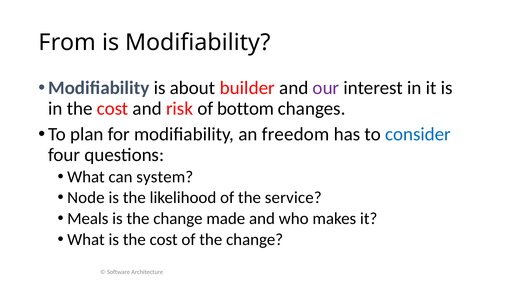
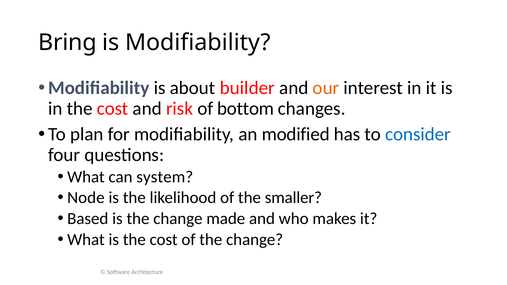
From: From -> Bring
our colour: purple -> orange
freedom: freedom -> modified
service: service -> smaller
Meals: Meals -> Based
